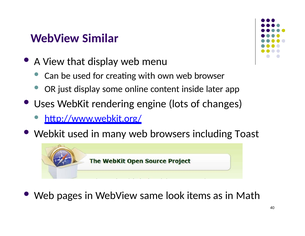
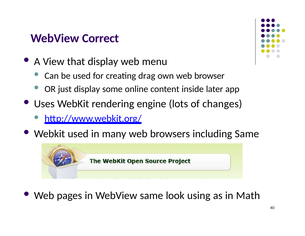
Similar: Similar -> Correct
with: with -> drag
including Toast: Toast -> Same
items: items -> using
